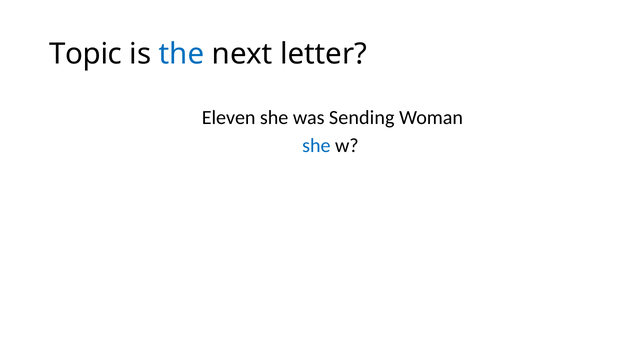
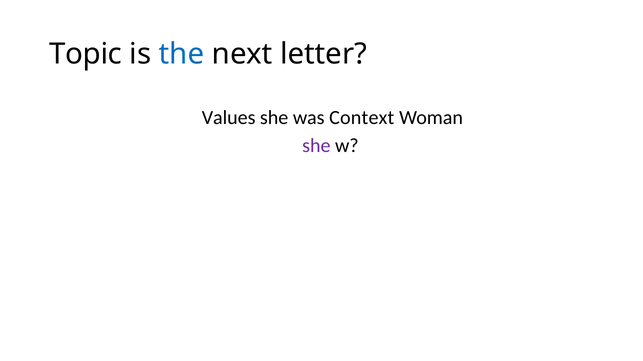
Eleven: Eleven -> Values
Sending: Sending -> Context
she at (316, 146) colour: blue -> purple
